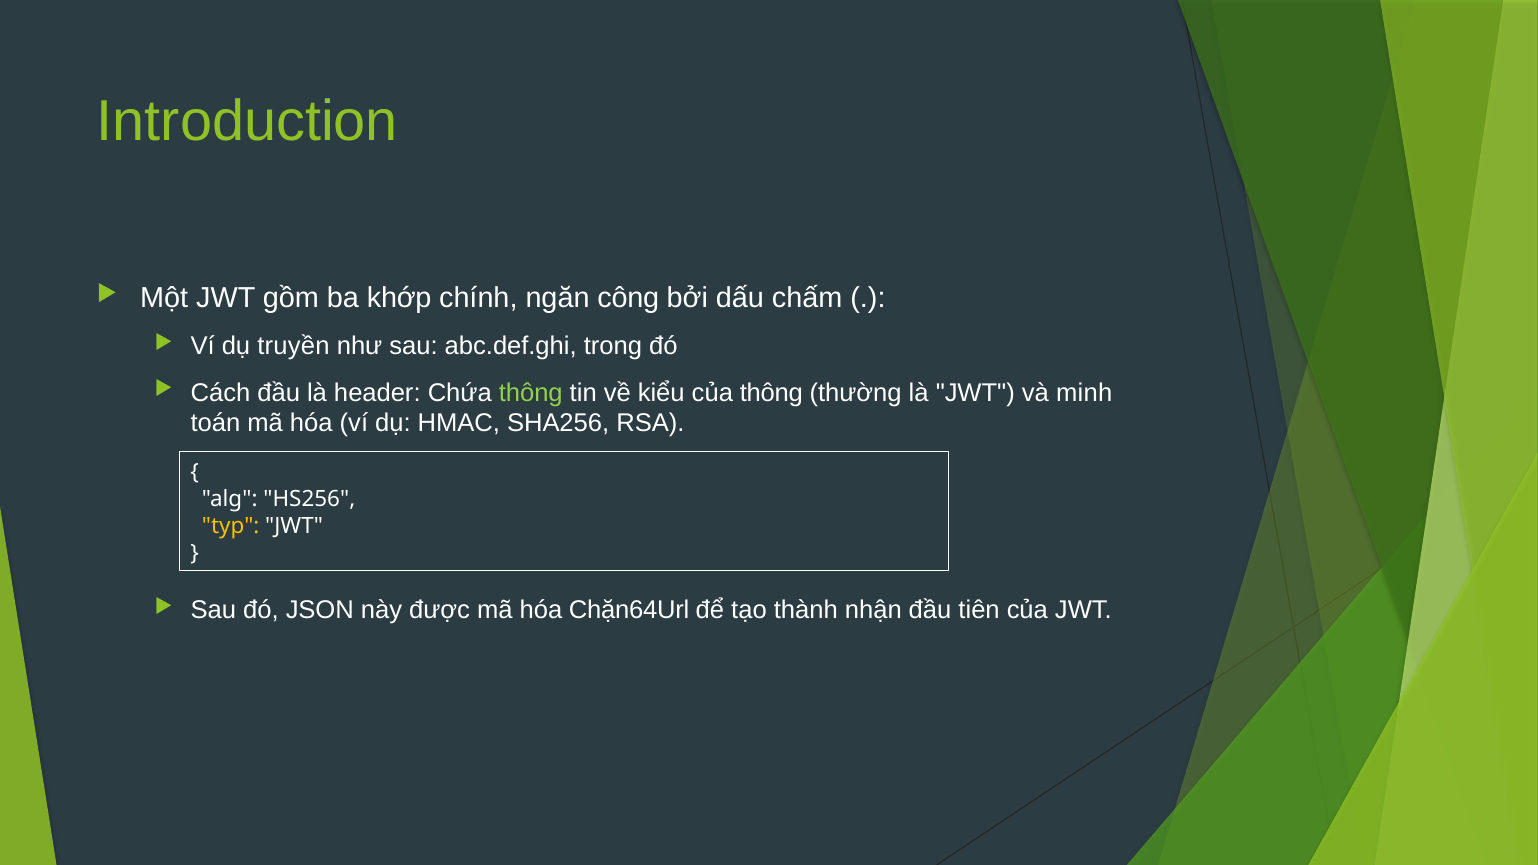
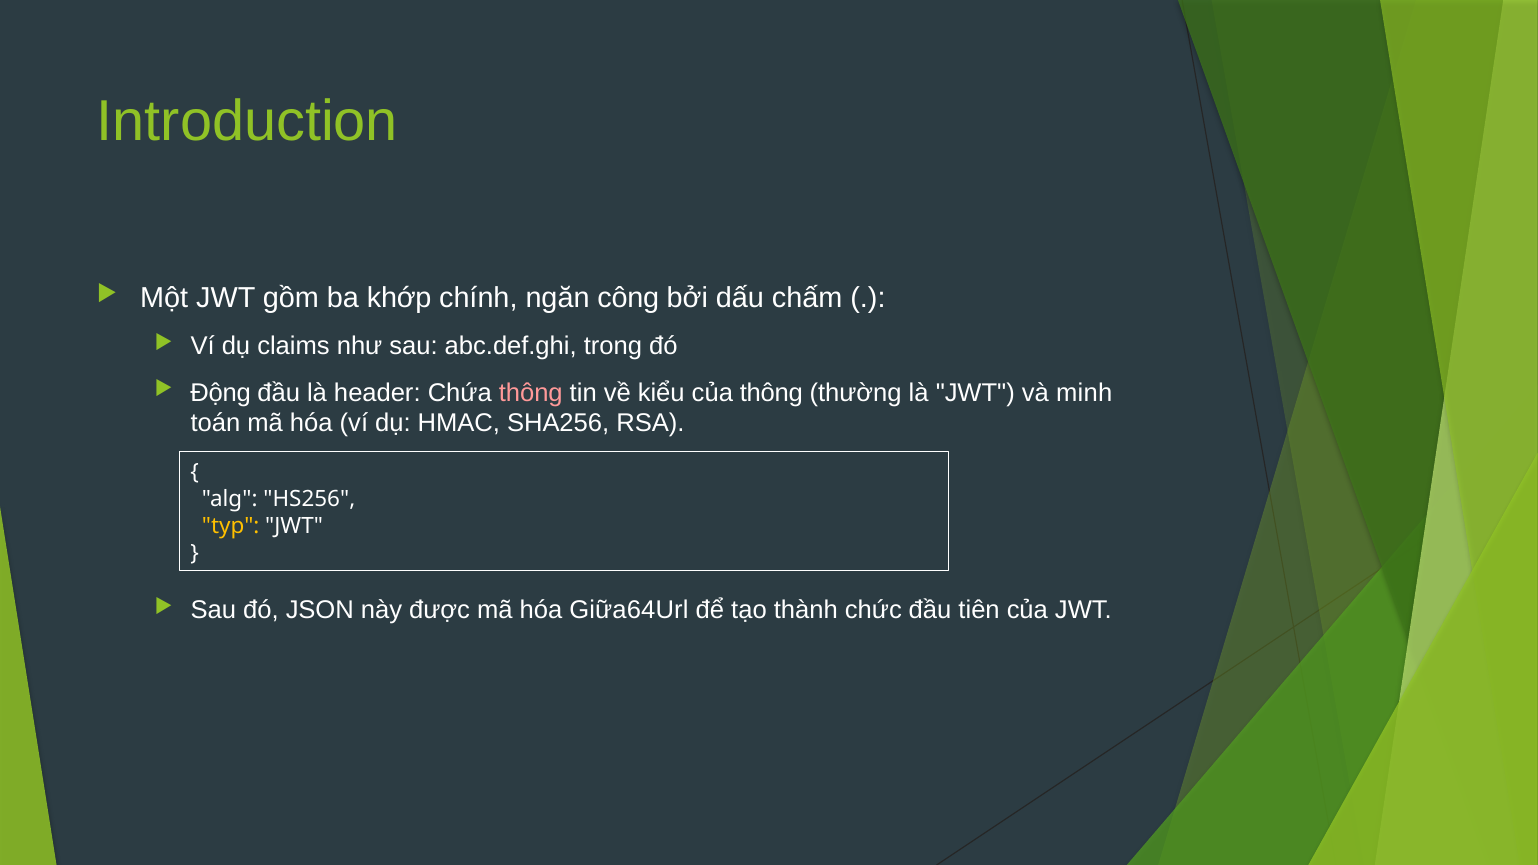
truyền: truyền -> claims
Cách: Cách -> Động
thông at (531, 393) colour: light green -> pink
Chặn64Url: Chặn64Url -> Giữa64Url
nhận: nhận -> chức
